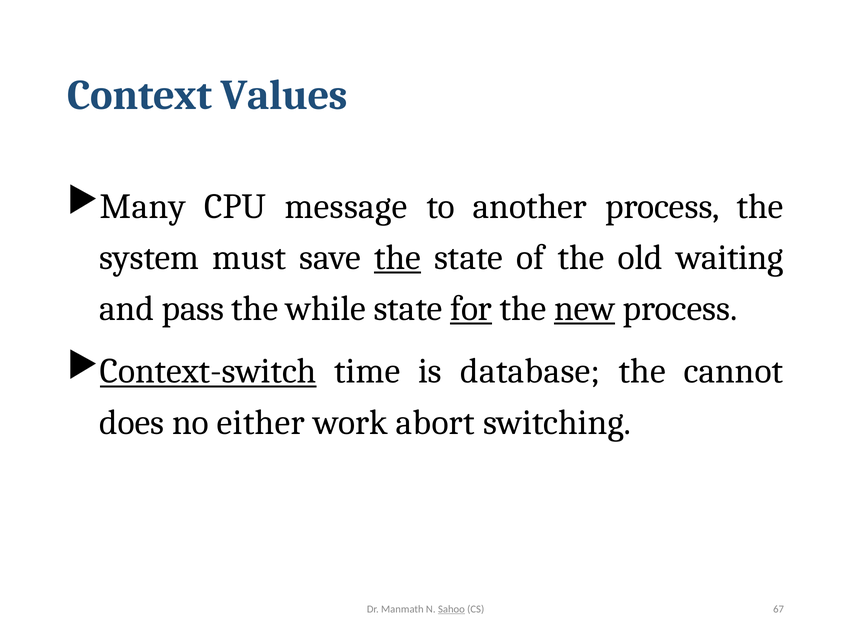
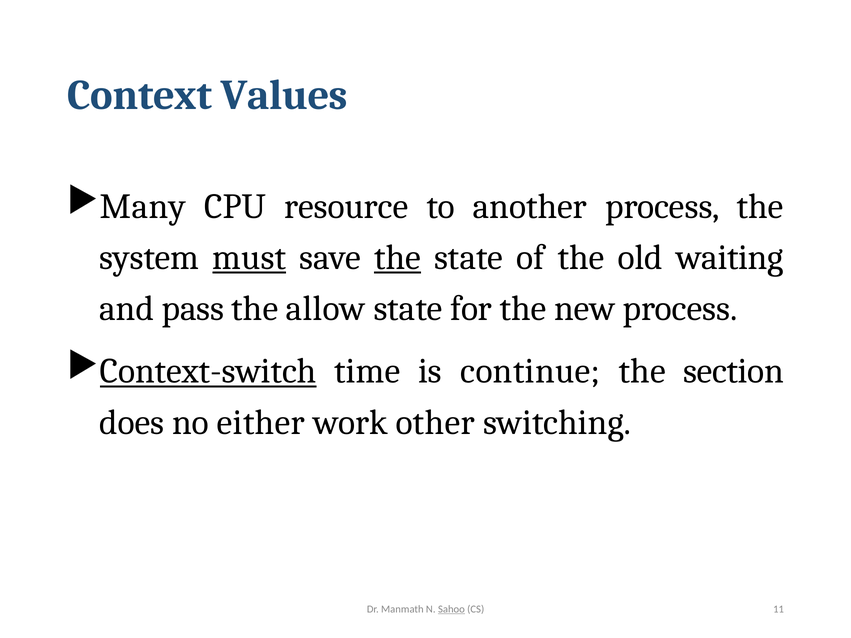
message: message -> resource
must underline: none -> present
while: while -> allow
for underline: present -> none
new underline: present -> none
database: database -> continue
cannot: cannot -> section
abort: abort -> other
67: 67 -> 11
